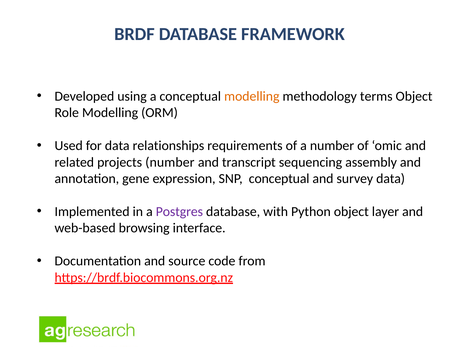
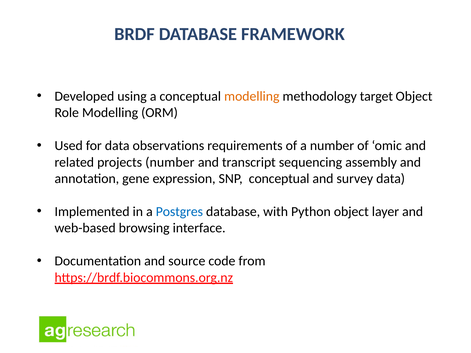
terms: terms -> target
relationships: relationships -> observations
Postgres colour: purple -> blue
